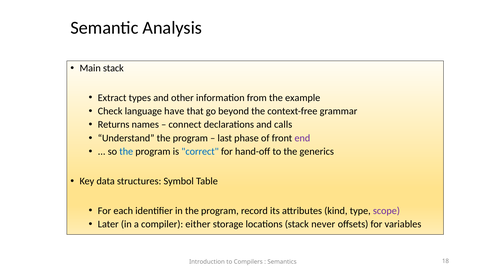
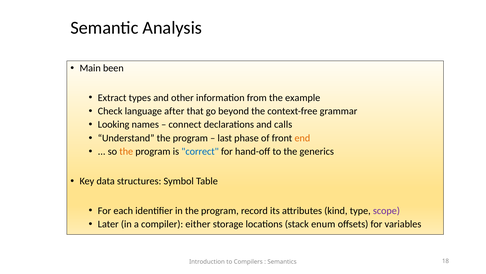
Main stack: stack -> been
have: have -> after
Returns: Returns -> Looking
end colour: purple -> orange
the at (126, 151) colour: blue -> orange
never: never -> enum
